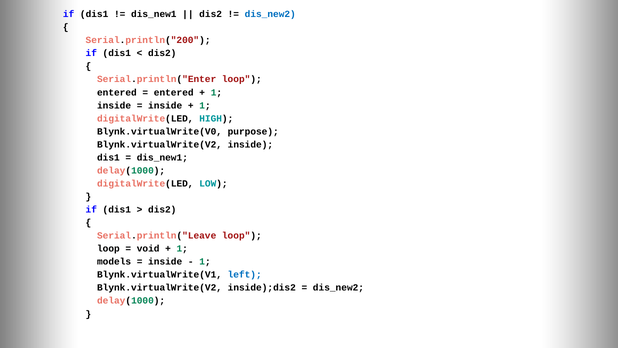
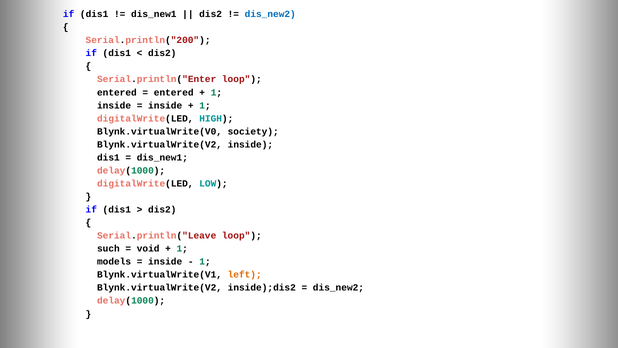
purpose: purpose -> society
loop at (108, 248): loop -> such
left colour: blue -> orange
